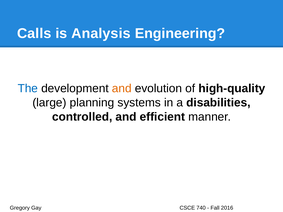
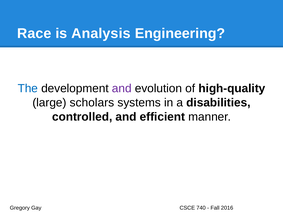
Calls: Calls -> Race
and at (122, 89) colour: orange -> purple
planning: planning -> scholars
